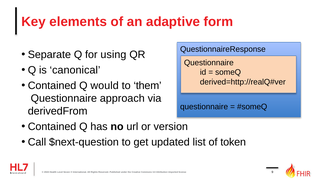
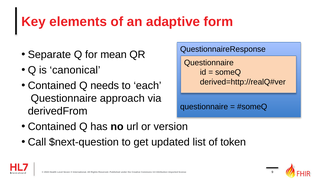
using: using -> mean
would: would -> needs
them: them -> each
